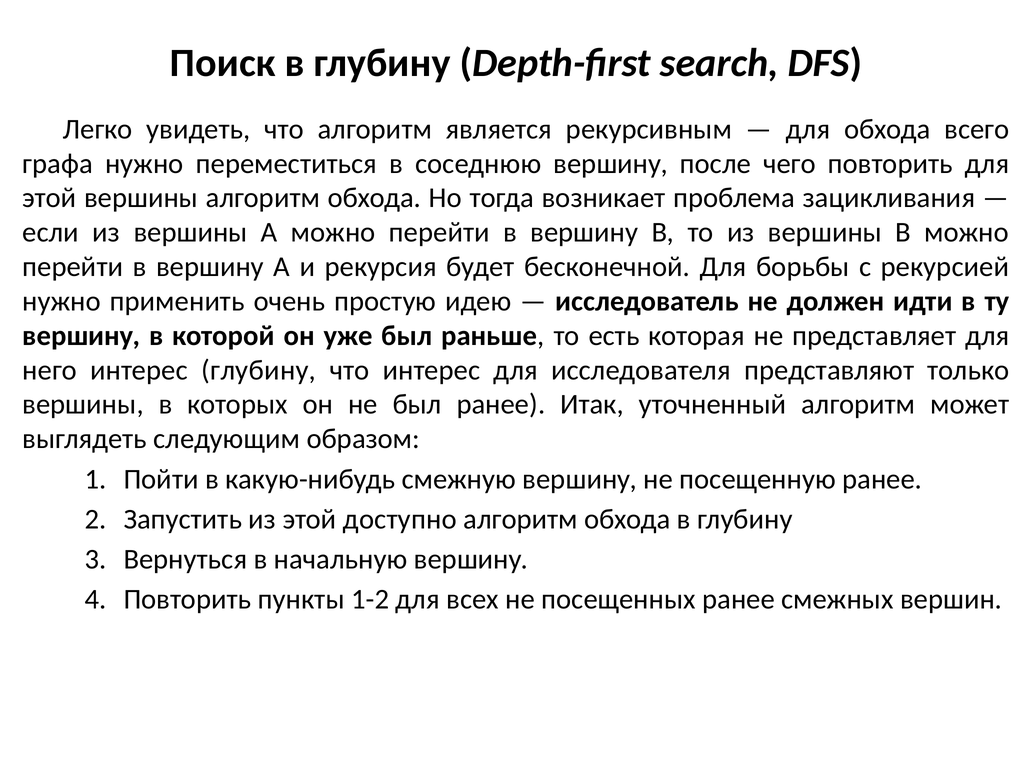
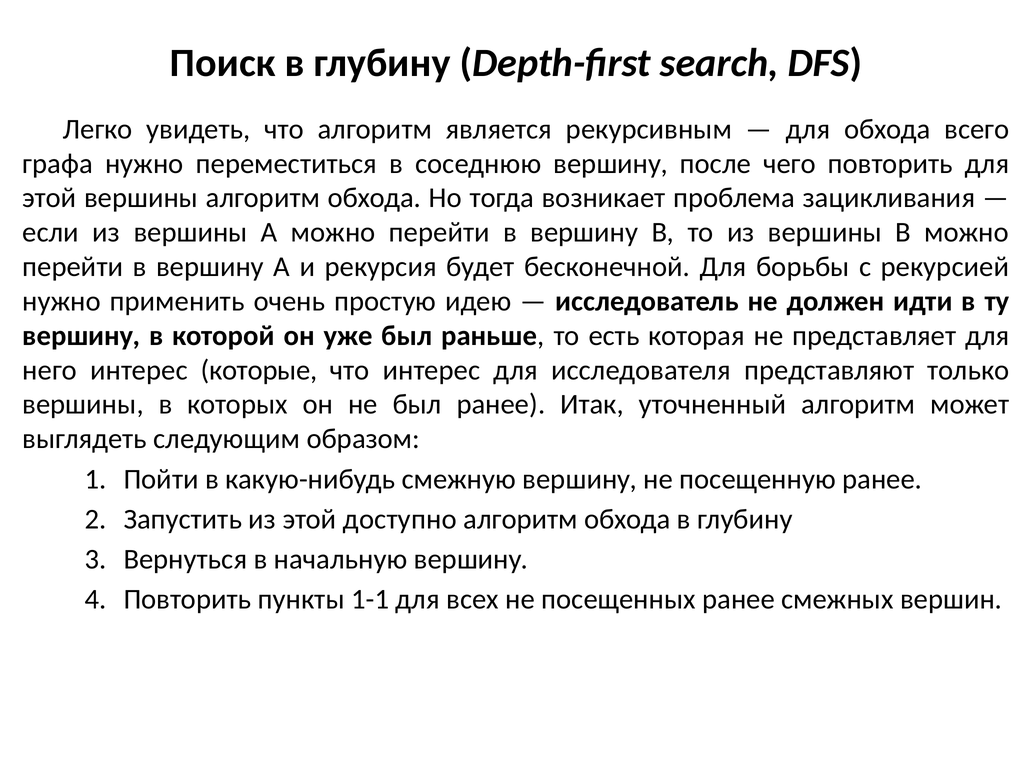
интерес глубину: глубину -> которые
1-2: 1-2 -> 1-1
